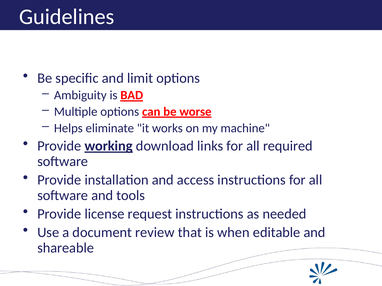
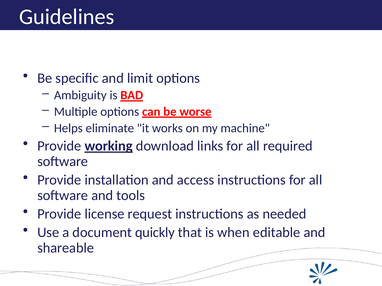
review: review -> quickly
